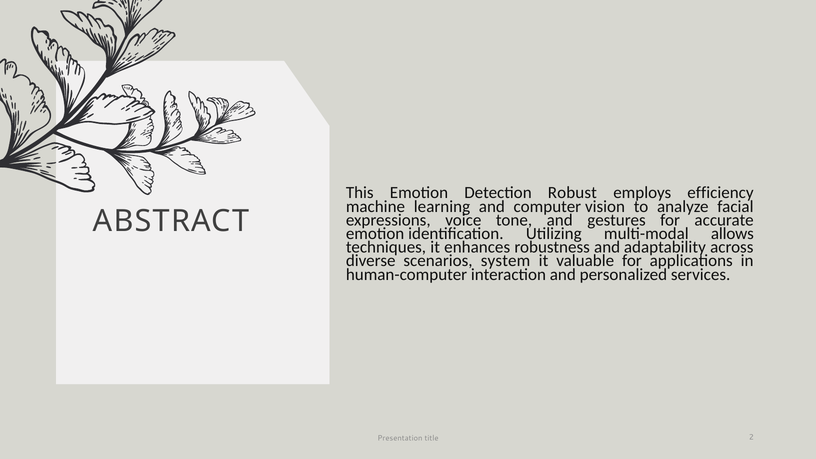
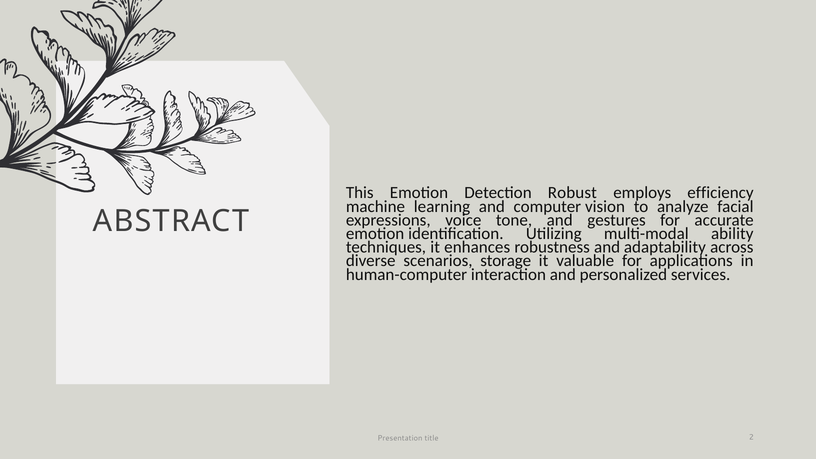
allows: allows -> ability
system: system -> storage
